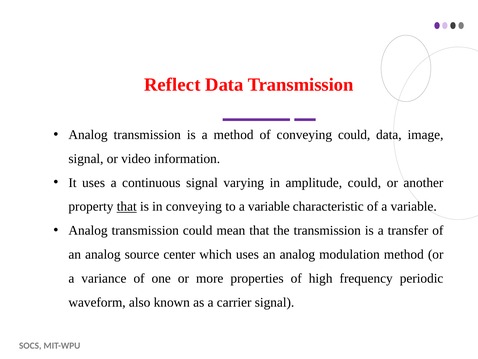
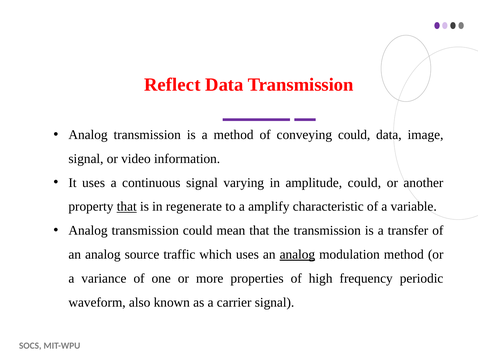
in conveying: conveying -> regenerate
to a variable: variable -> amplify
center: center -> traffic
analog at (297, 254) underline: none -> present
